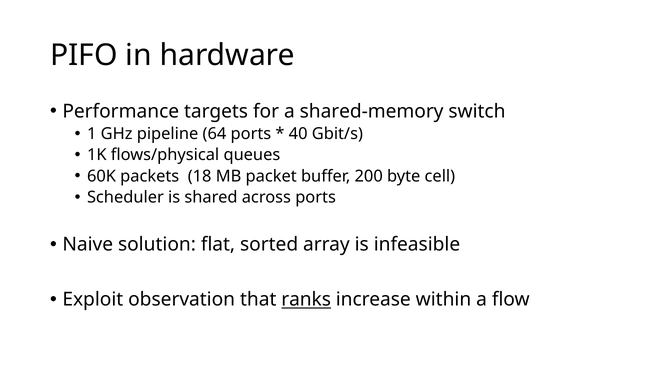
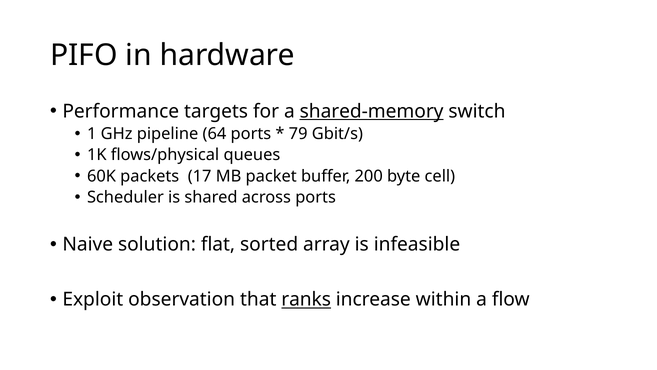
shared-memory underline: none -> present
40: 40 -> 79
18: 18 -> 17
